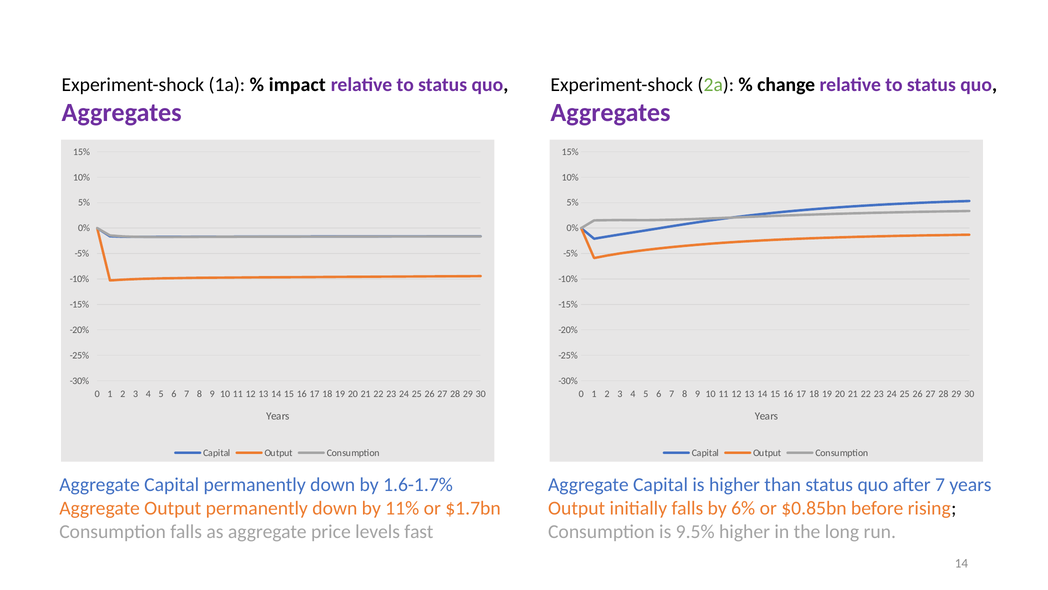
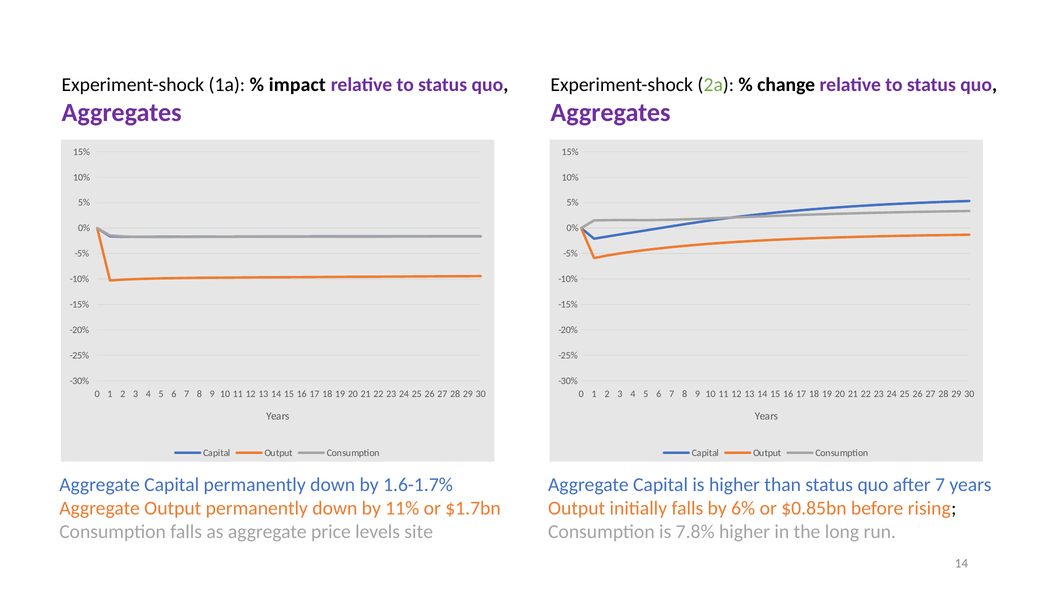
fast: fast -> site
9.5%: 9.5% -> 7.8%
